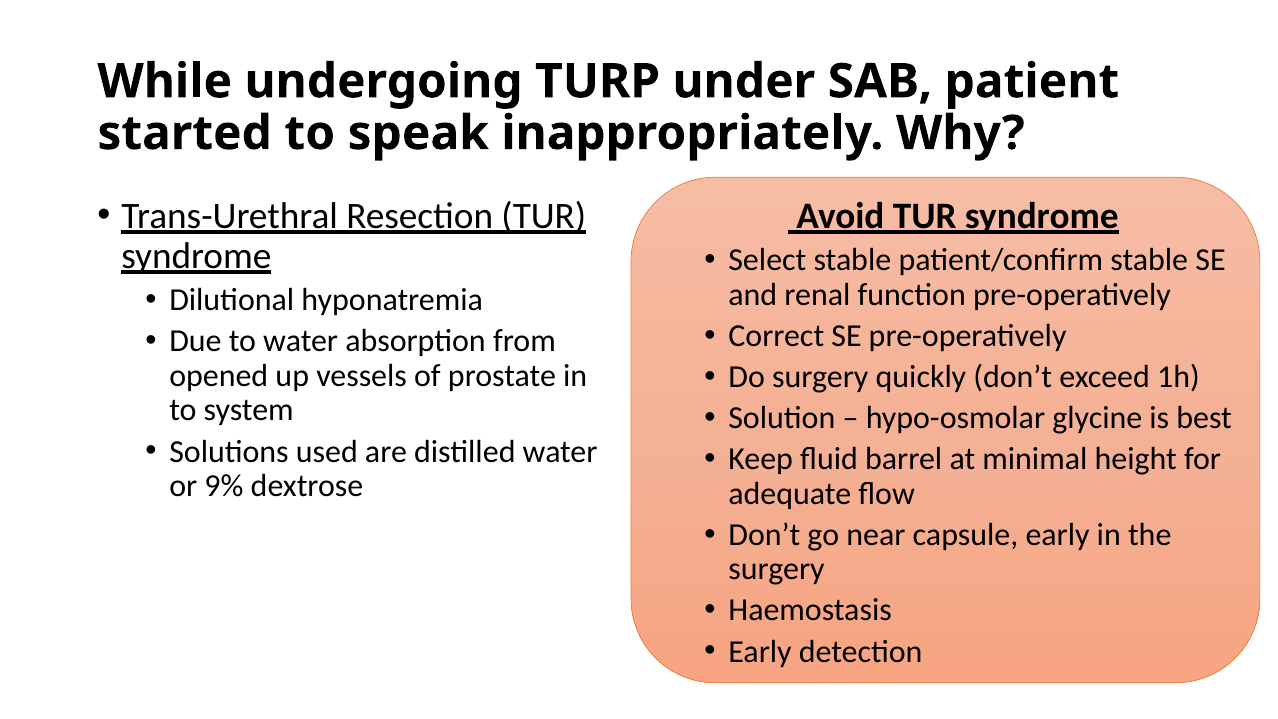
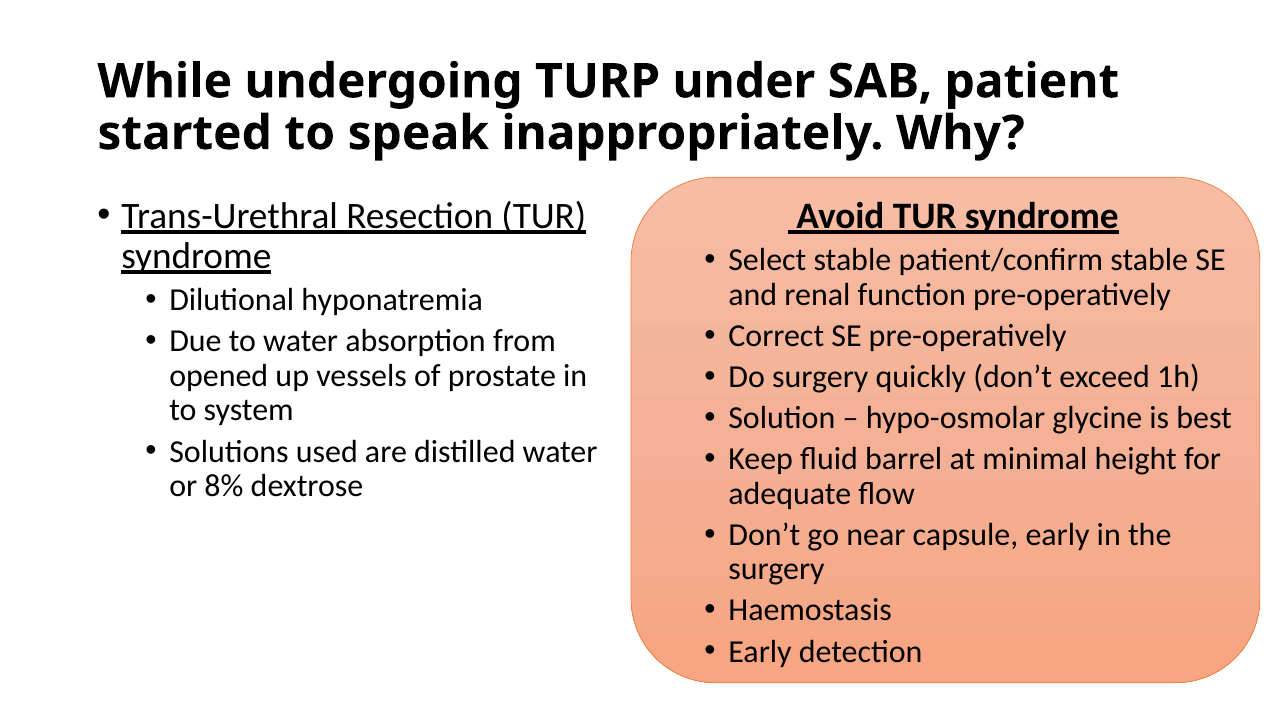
9%: 9% -> 8%
